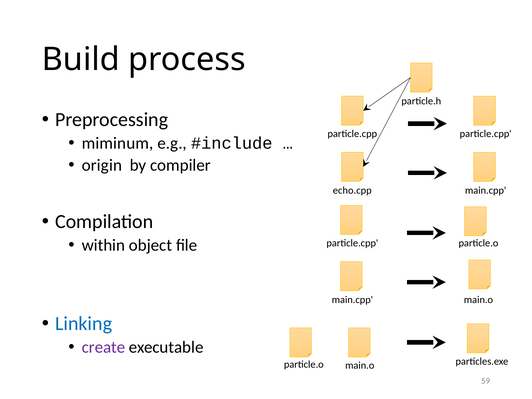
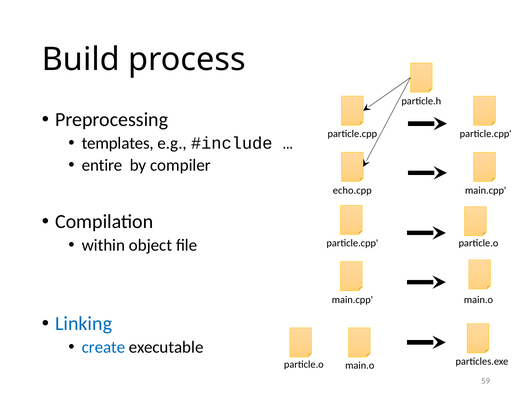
miminum: miminum -> templates
origin: origin -> entire
create colour: purple -> blue
